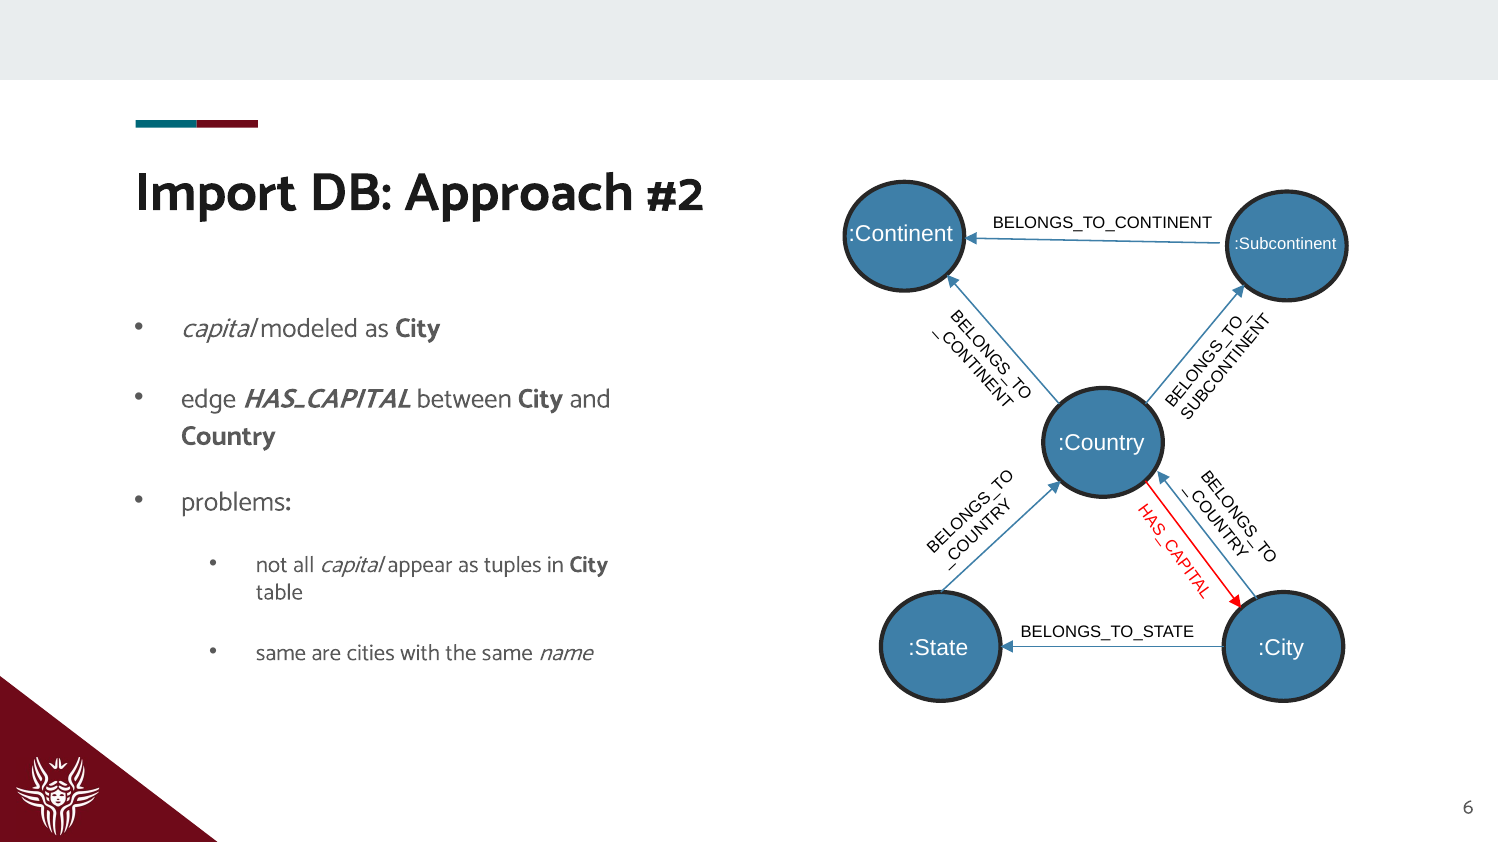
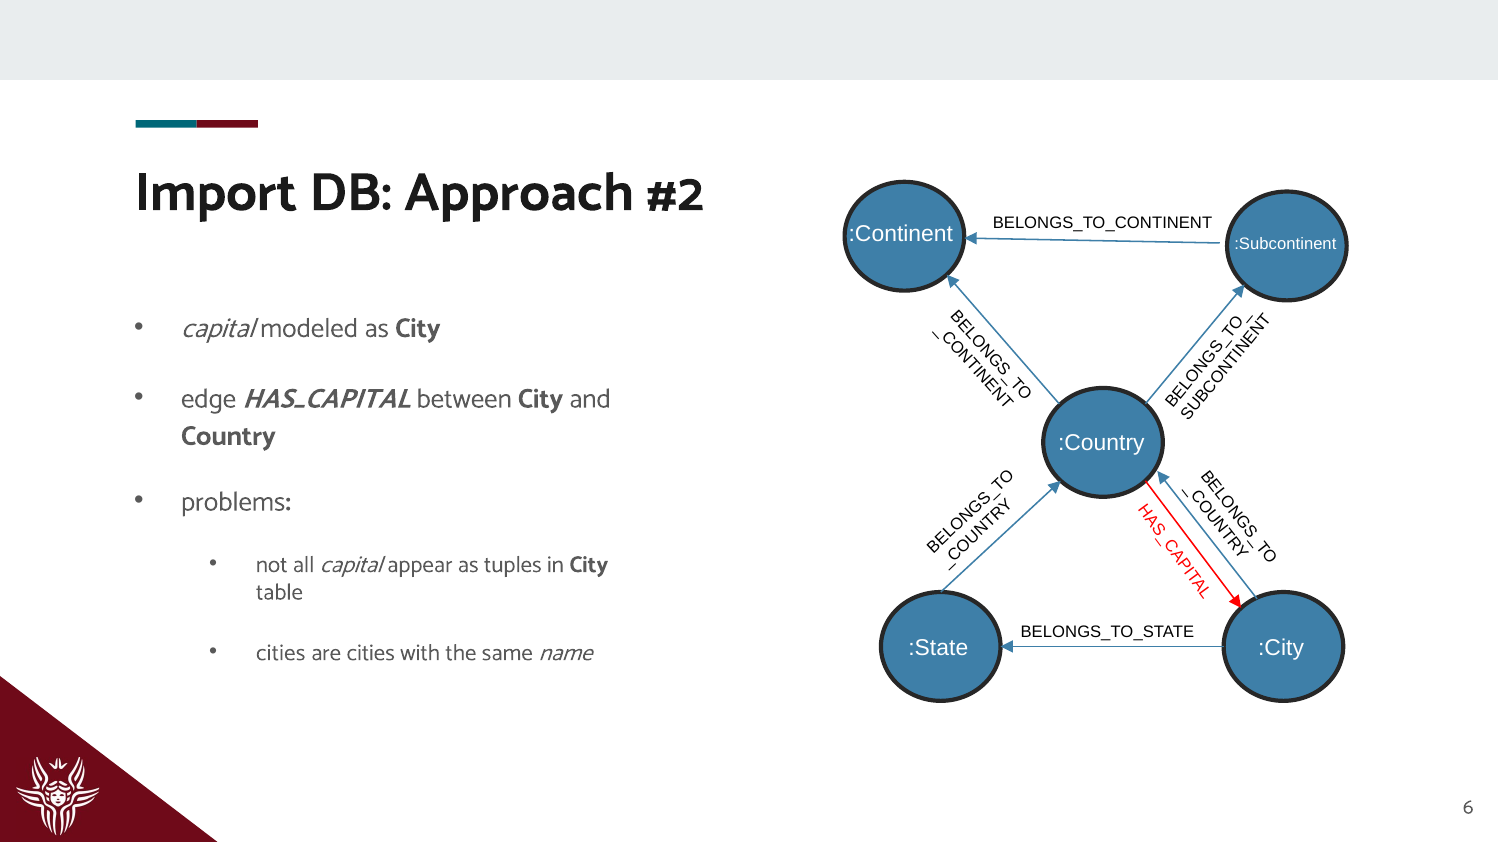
same at (281, 653): same -> cities
